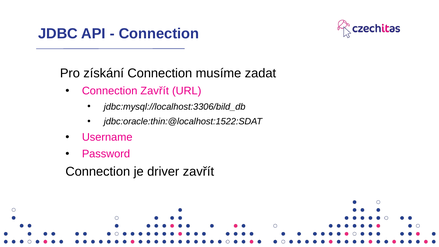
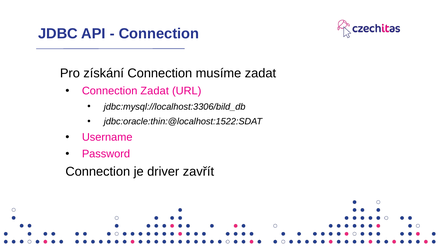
Connection Zavřít: Zavřít -> Zadat
